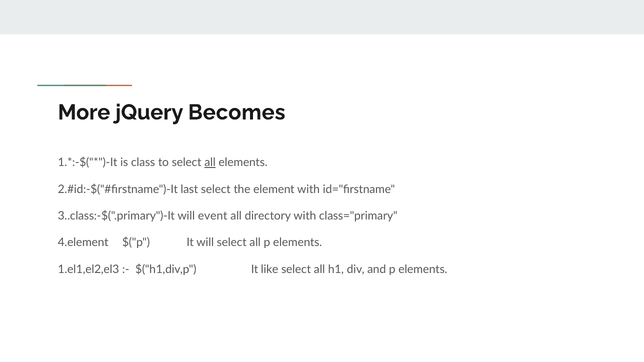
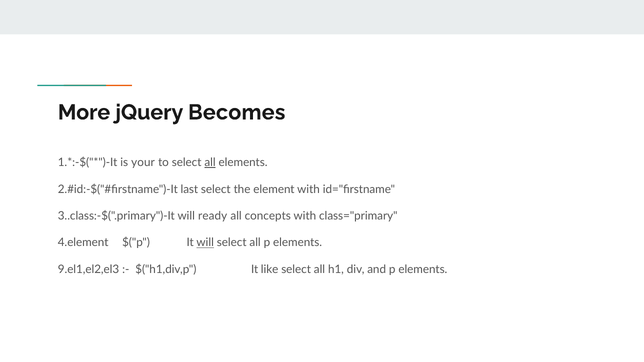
class: class -> your
event: event -> ready
directory: directory -> concepts
will at (205, 243) underline: none -> present
1.el1,el2,el3: 1.el1,el2,el3 -> 9.el1,el2,el3
